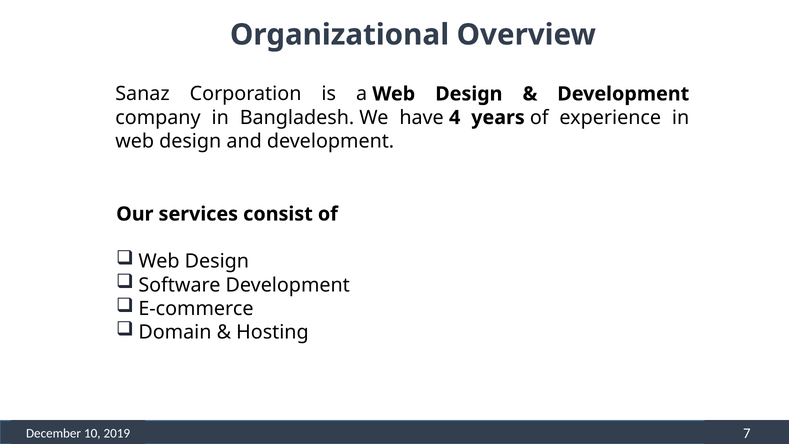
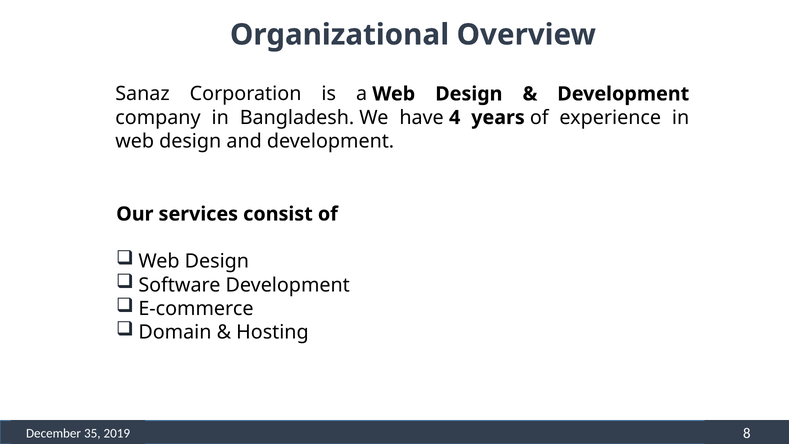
10: 10 -> 35
7: 7 -> 8
